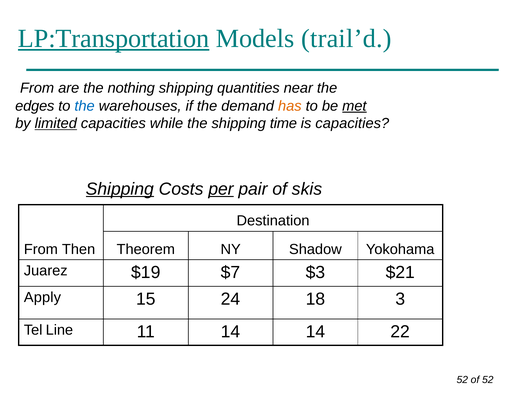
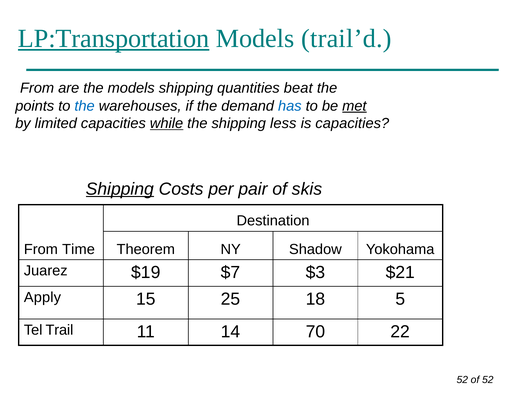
the nothing: nothing -> models
near: near -> beat
edges: edges -> points
has colour: orange -> blue
limited underline: present -> none
while underline: none -> present
time: time -> less
per underline: present -> none
Then: Then -> Time
24: 24 -> 25
3: 3 -> 5
Line: Line -> Trail
14 14: 14 -> 70
